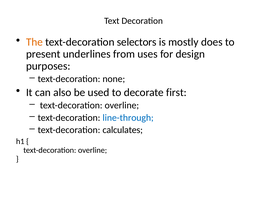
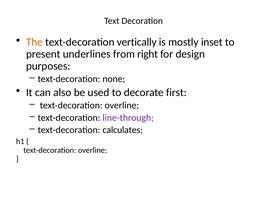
selectors: selectors -> vertically
does: does -> inset
uses: uses -> right
line-through colour: blue -> purple
